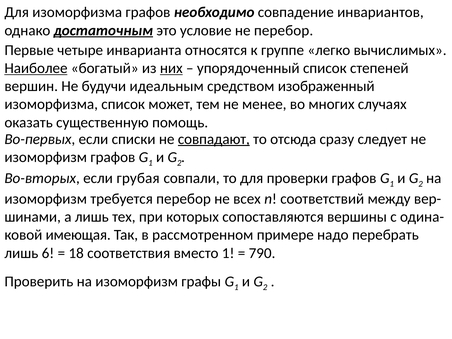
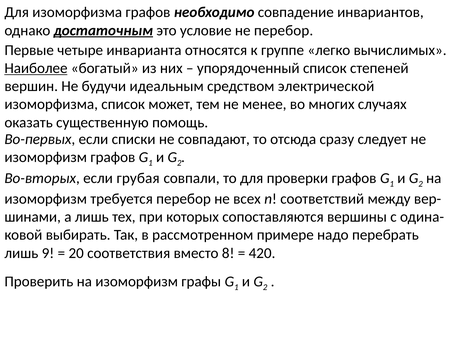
них underline: present -> none
изображенный: изображенный -> электрической
совпадают underline: present -> none
имеющая: имеющая -> выбирать
6: 6 -> 9
18: 18 -> 20
вместо 1: 1 -> 8
790: 790 -> 420
